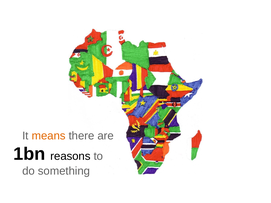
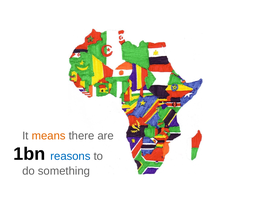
reasons colour: black -> blue
